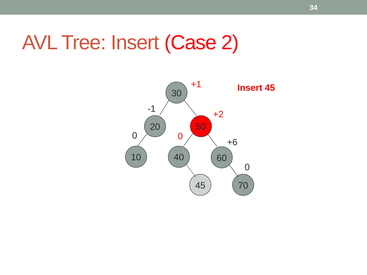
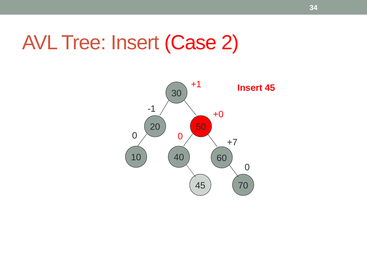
+2: +2 -> +0
+6: +6 -> +7
